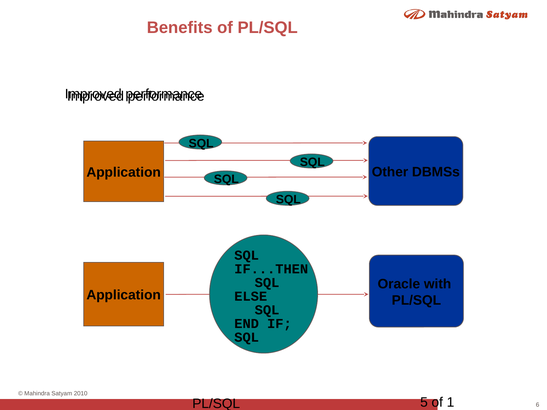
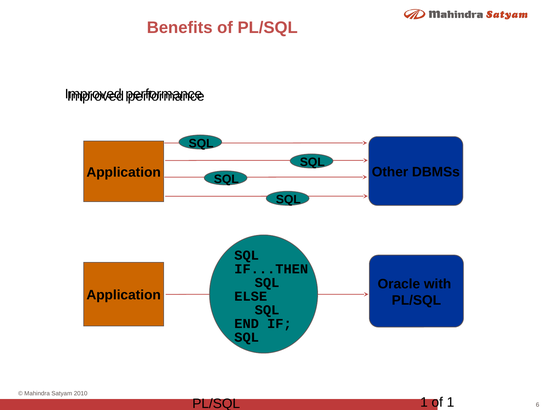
5 at (424, 403): 5 -> 1
